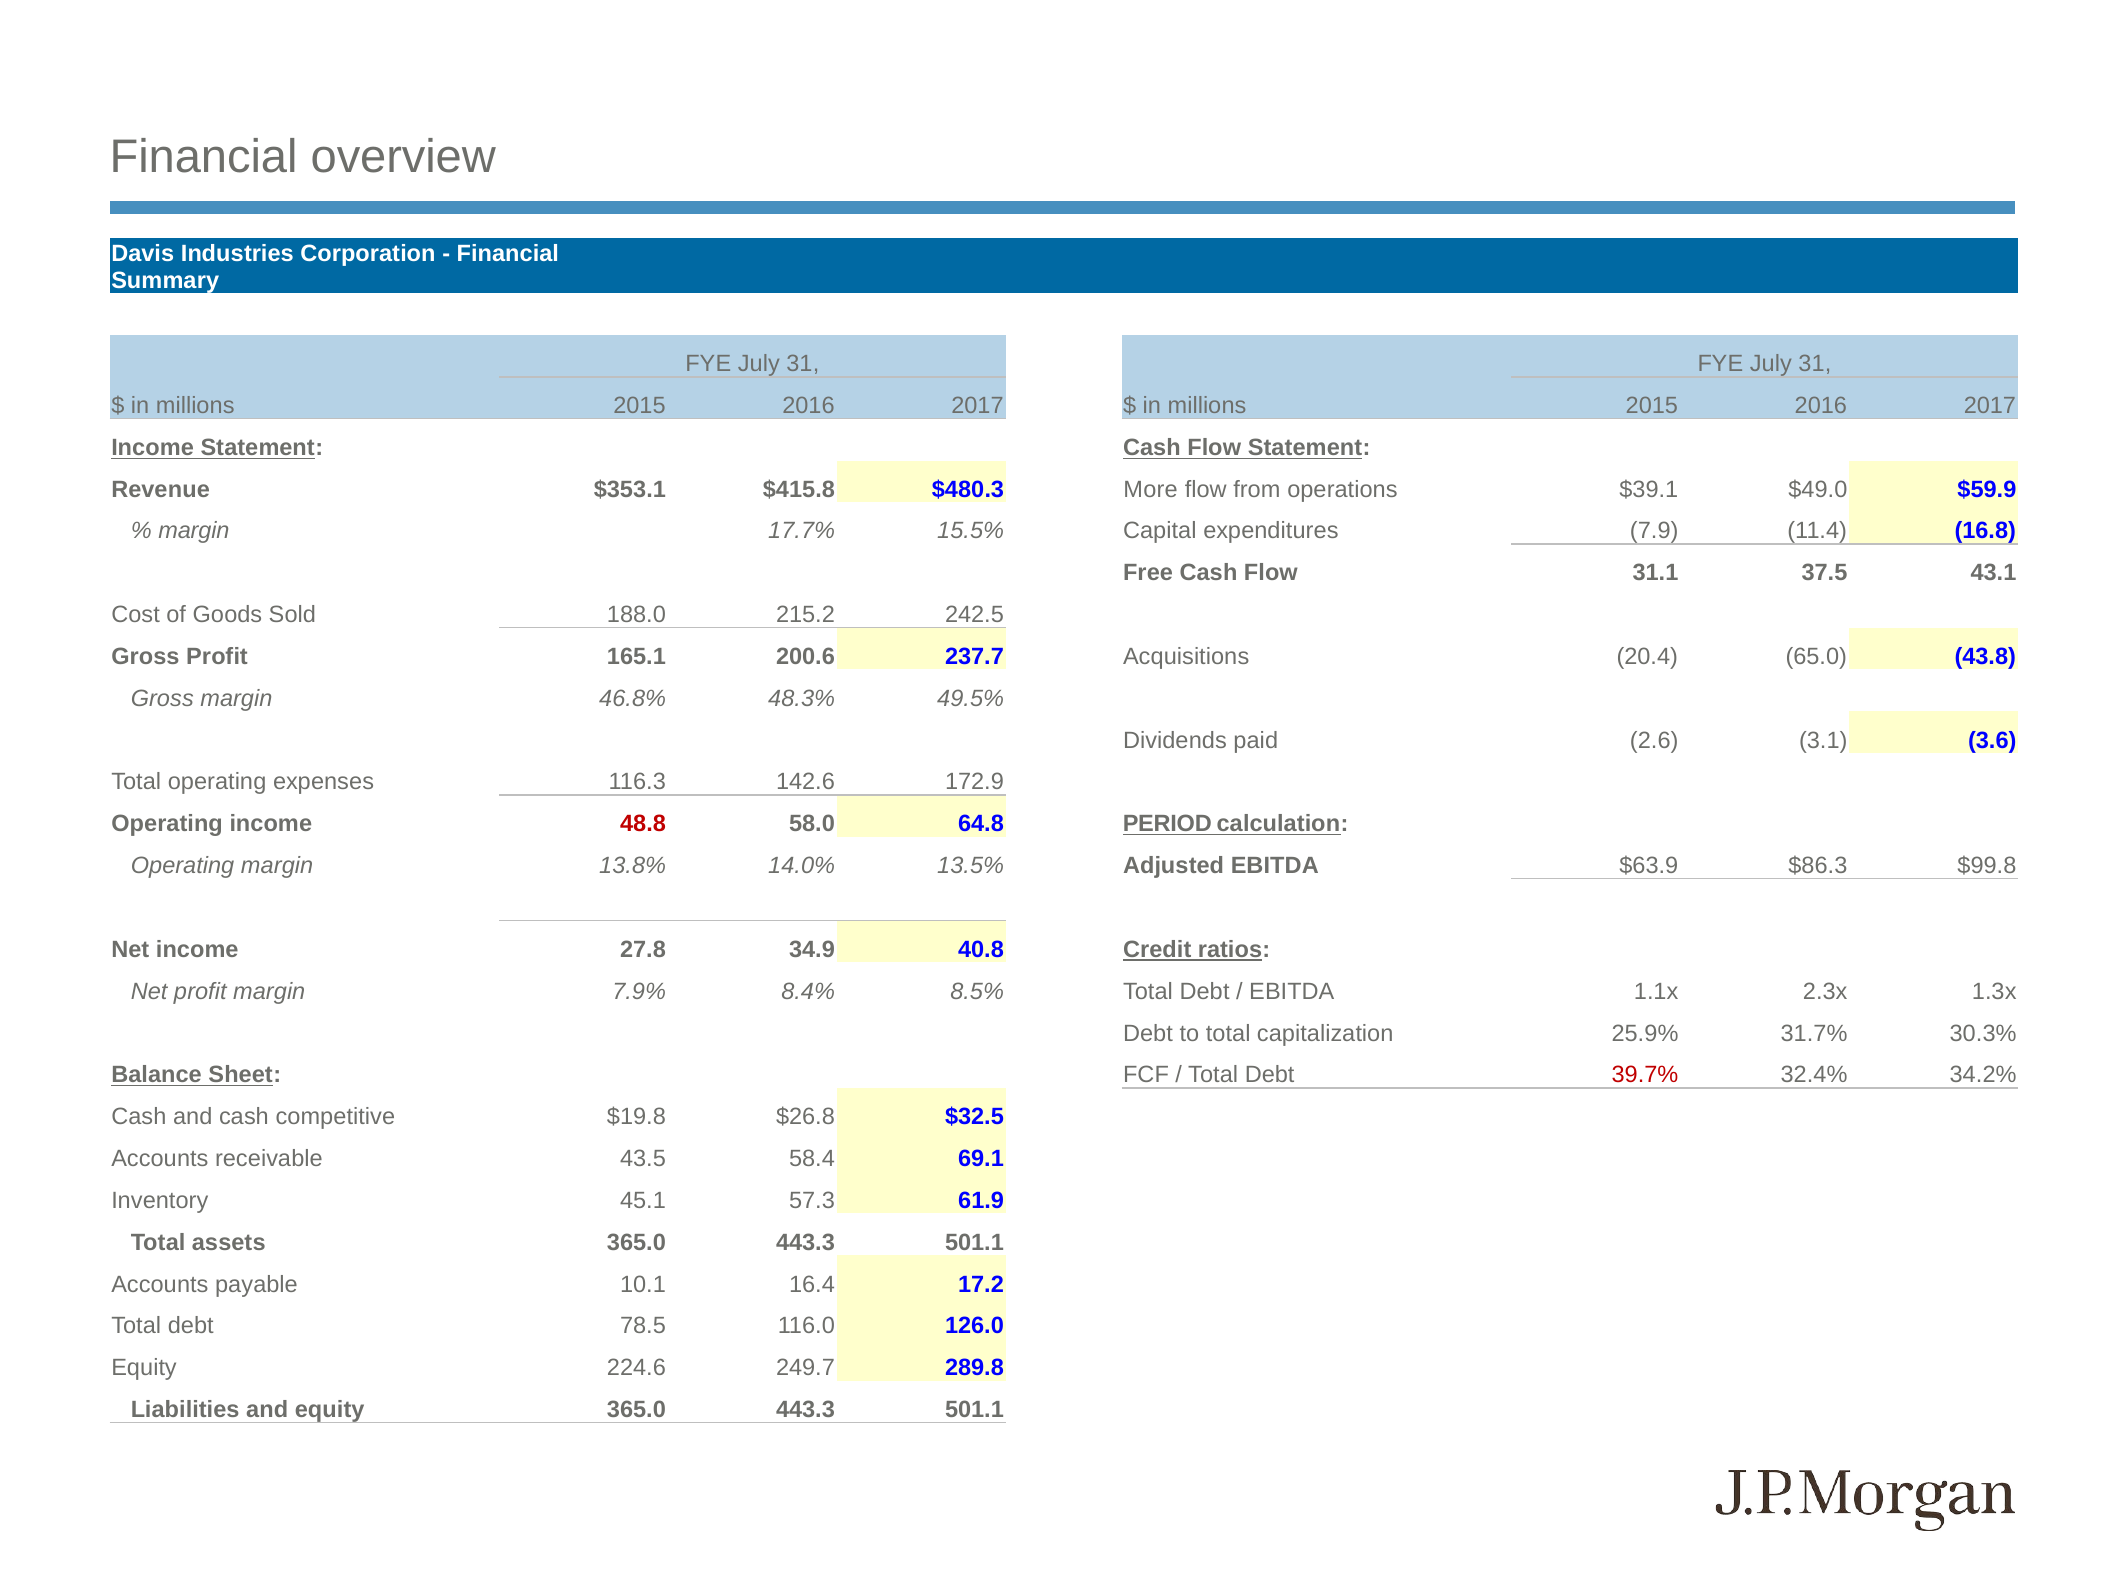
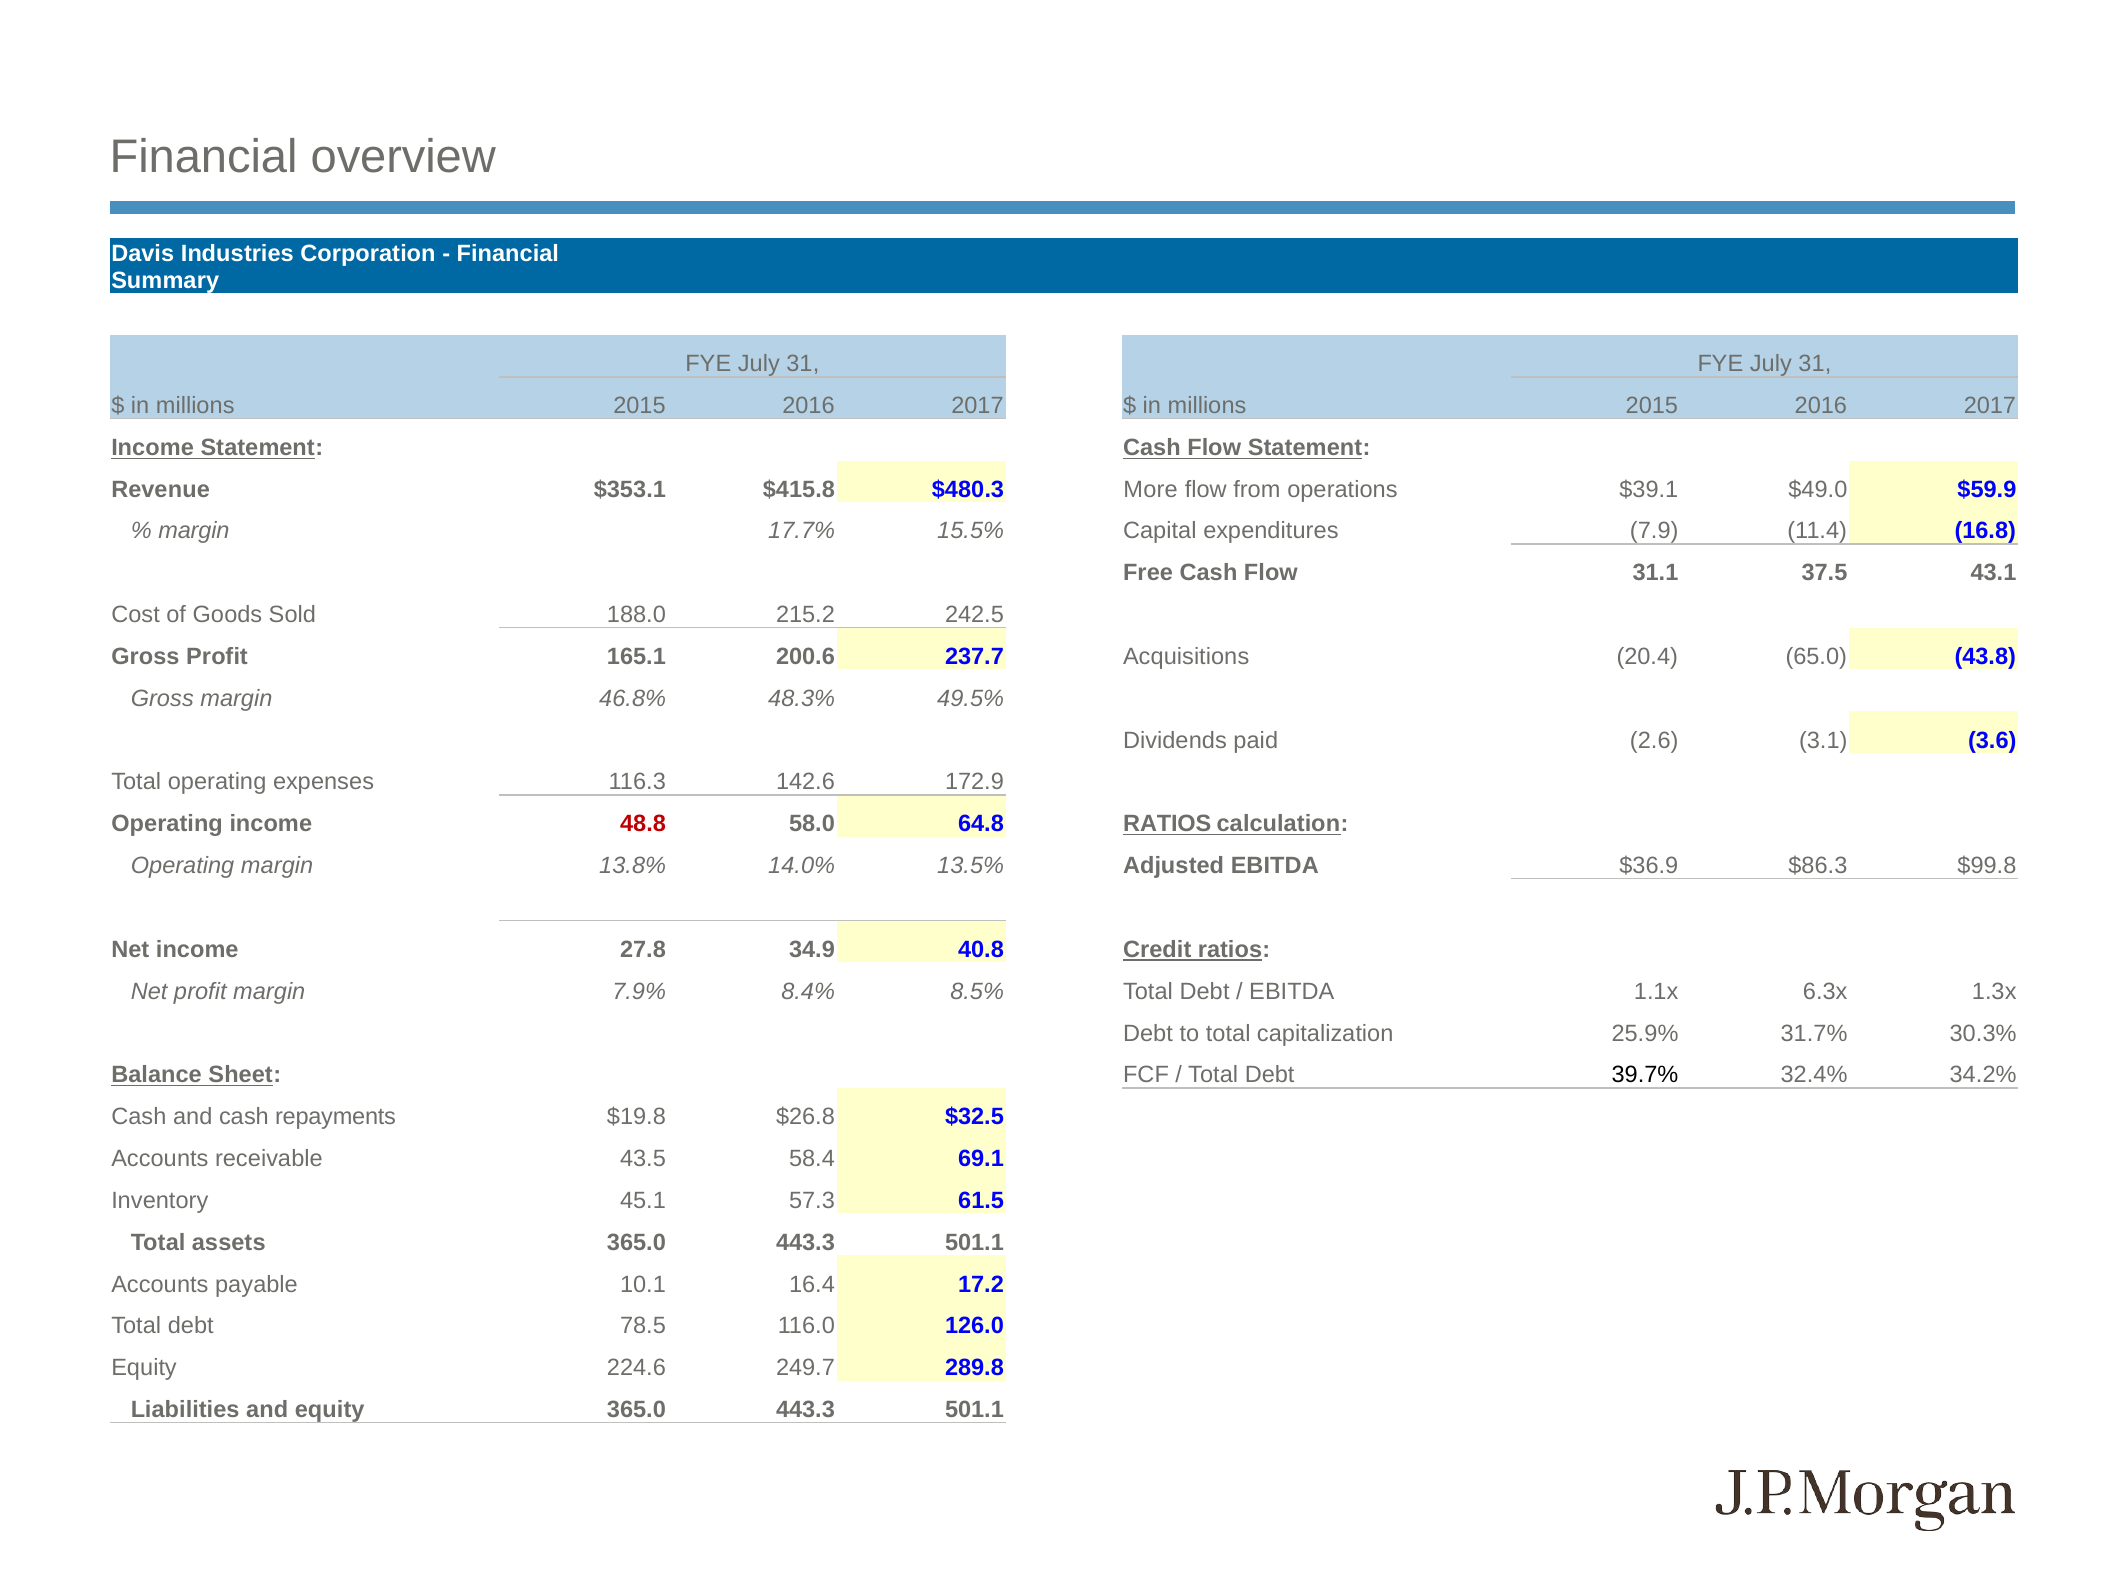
64.8 PERIOD: PERIOD -> RATIOS
$63.9: $63.9 -> $36.9
2.3x: 2.3x -> 6.3x
39.7% colour: red -> black
competitive: competitive -> repayments
61.9: 61.9 -> 61.5
